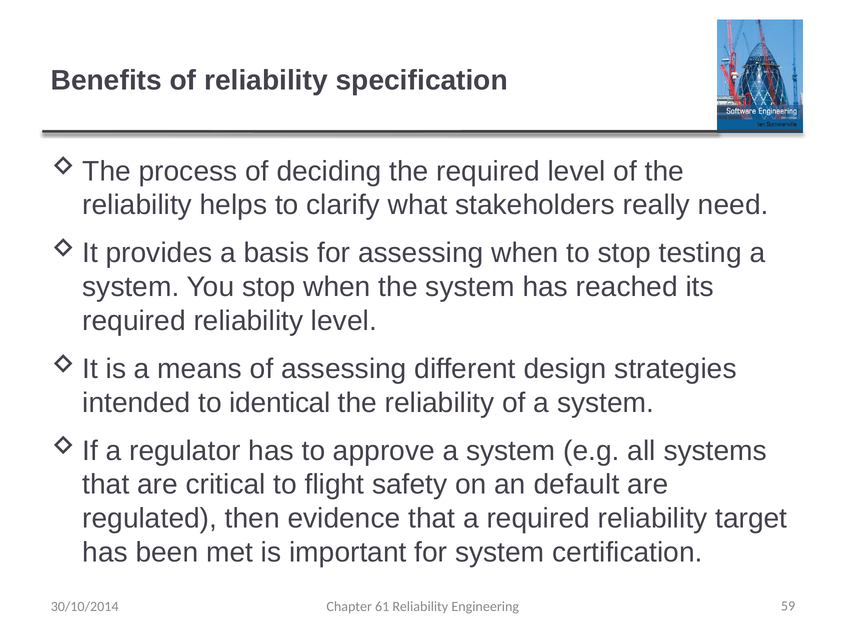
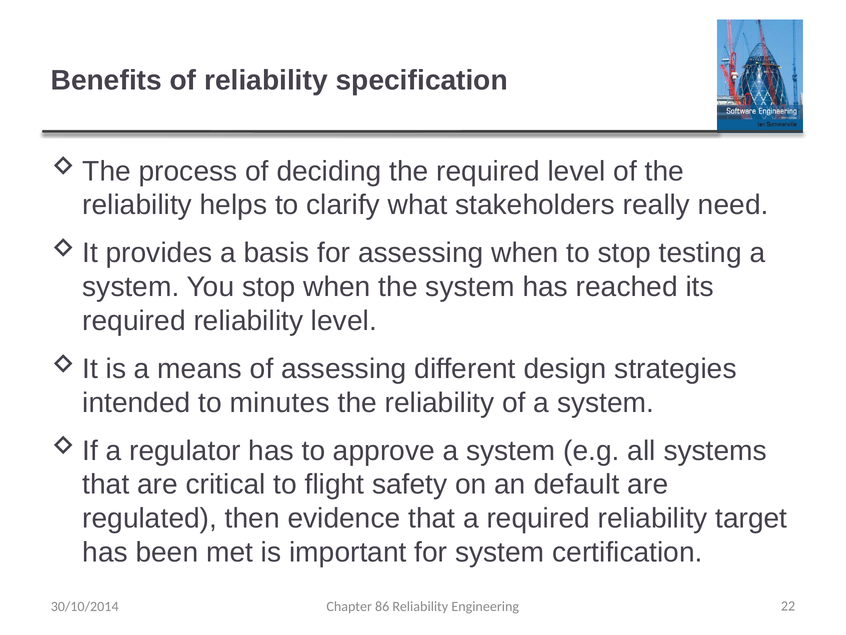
identical: identical -> minutes
61: 61 -> 86
59: 59 -> 22
